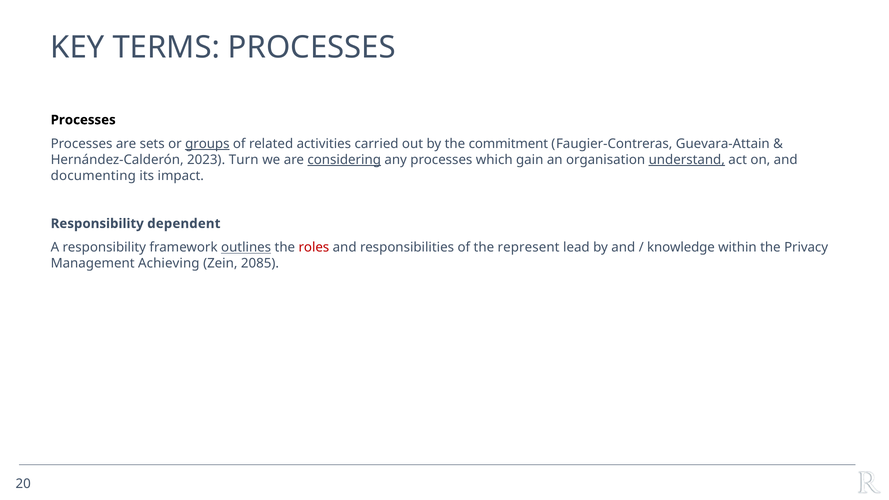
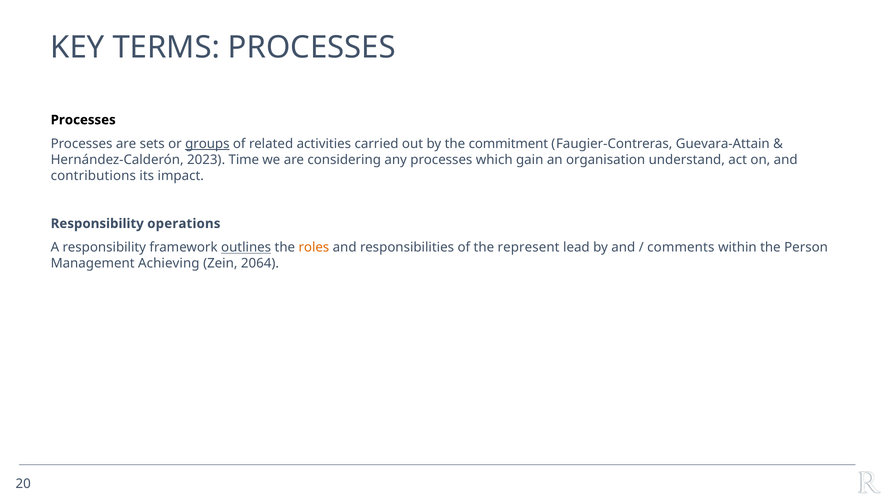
Turn: Turn -> Time
considering underline: present -> none
understand underline: present -> none
documenting: documenting -> contributions
dependent: dependent -> operations
roles colour: red -> orange
knowledge: knowledge -> comments
Privacy: Privacy -> Person
2085: 2085 -> 2064
